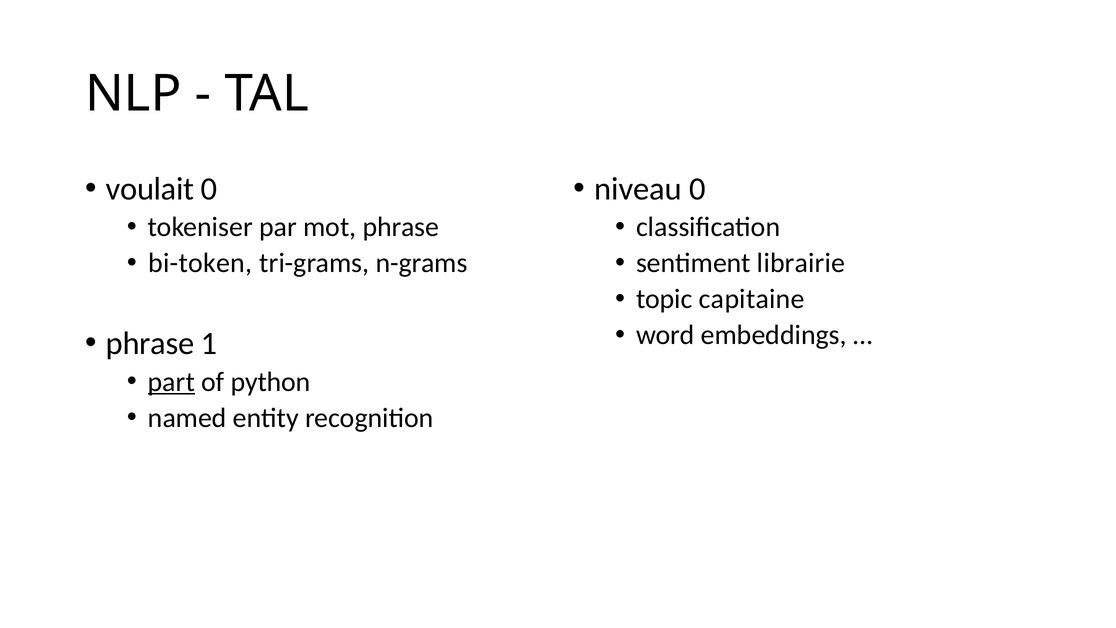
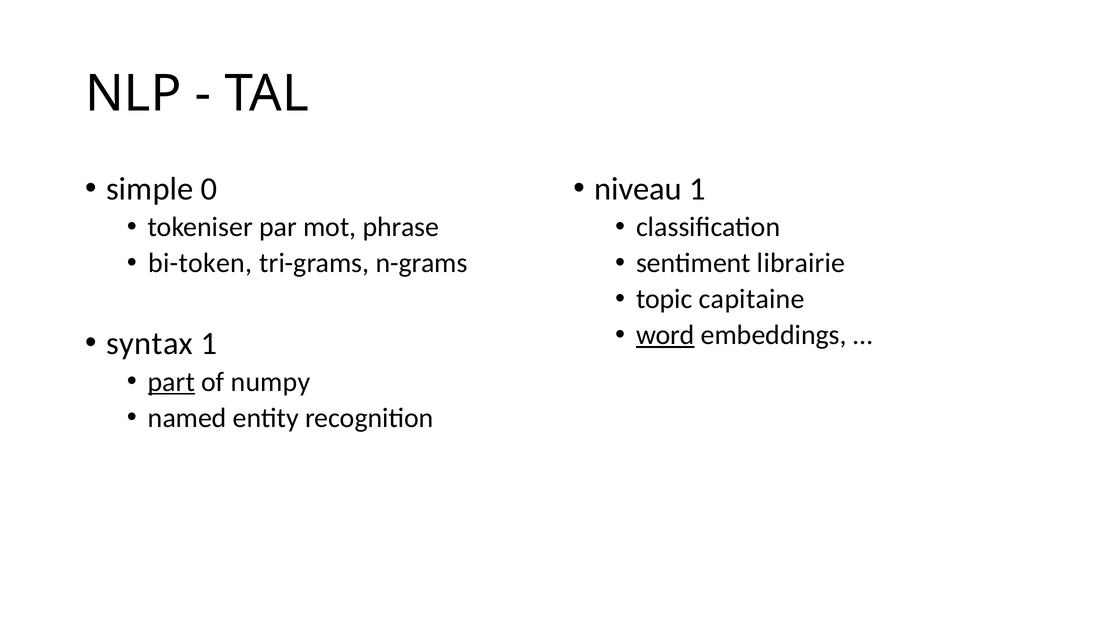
voulait: voulait -> simple
niveau 0: 0 -> 1
word underline: none -> present
phrase at (150, 343): phrase -> syntax
python: python -> numpy
